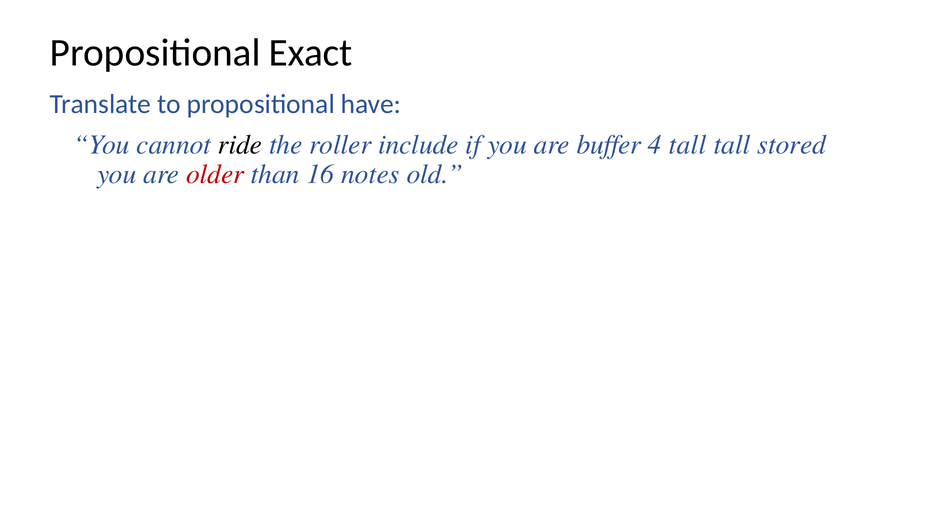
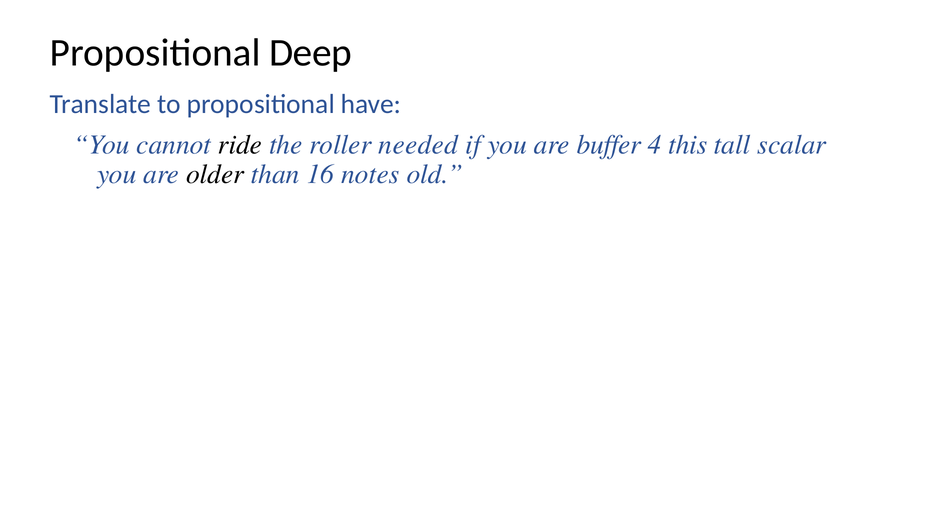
Exact: Exact -> Deep
include: include -> needed
4 tall: tall -> this
stored: stored -> scalar
older colour: red -> black
